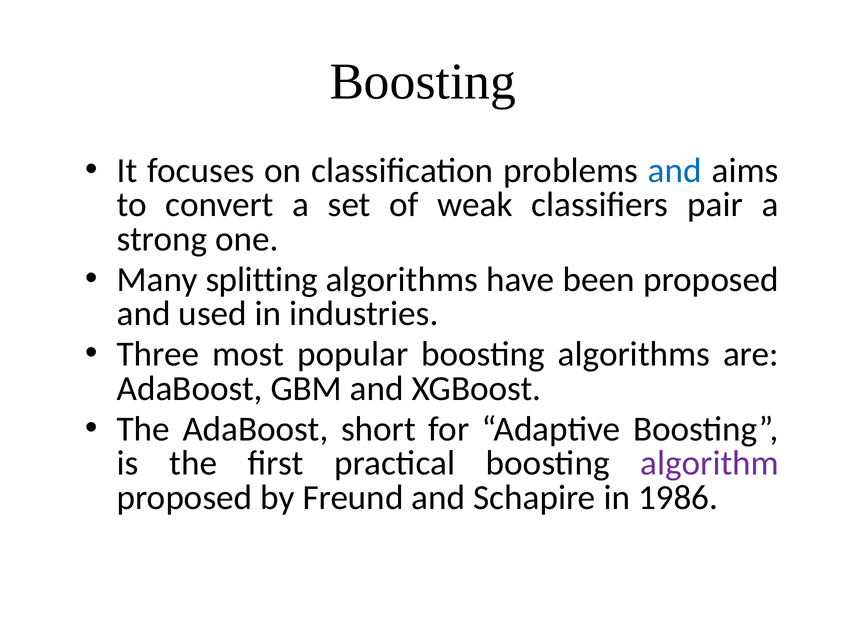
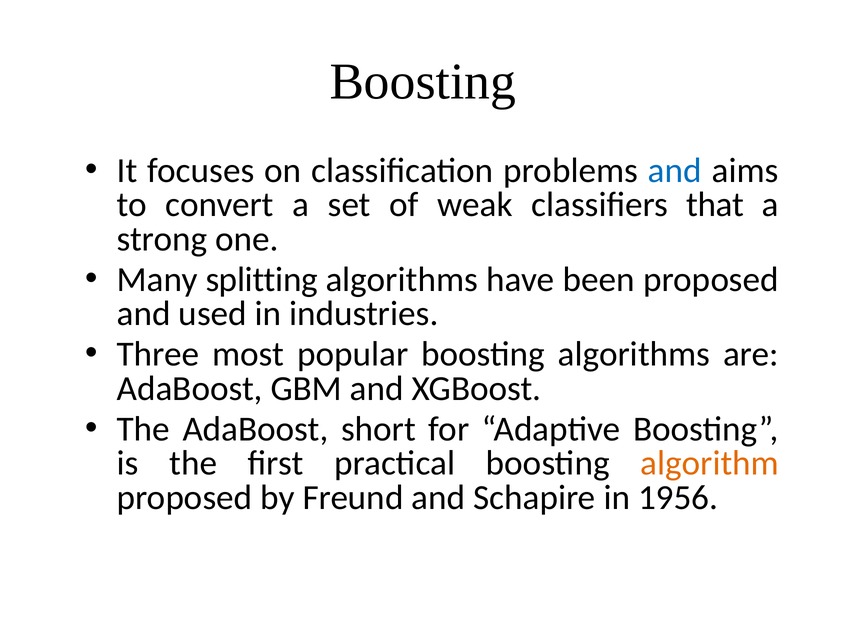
pair: pair -> that
algorithm colour: purple -> orange
1986: 1986 -> 1956
